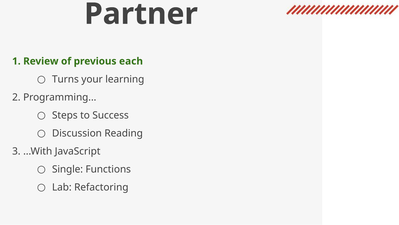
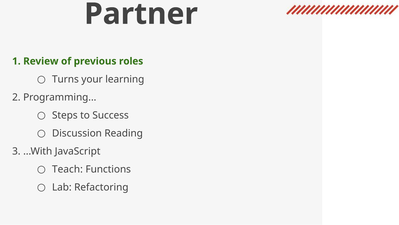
each: each -> roles
Single: Single -> Teach
